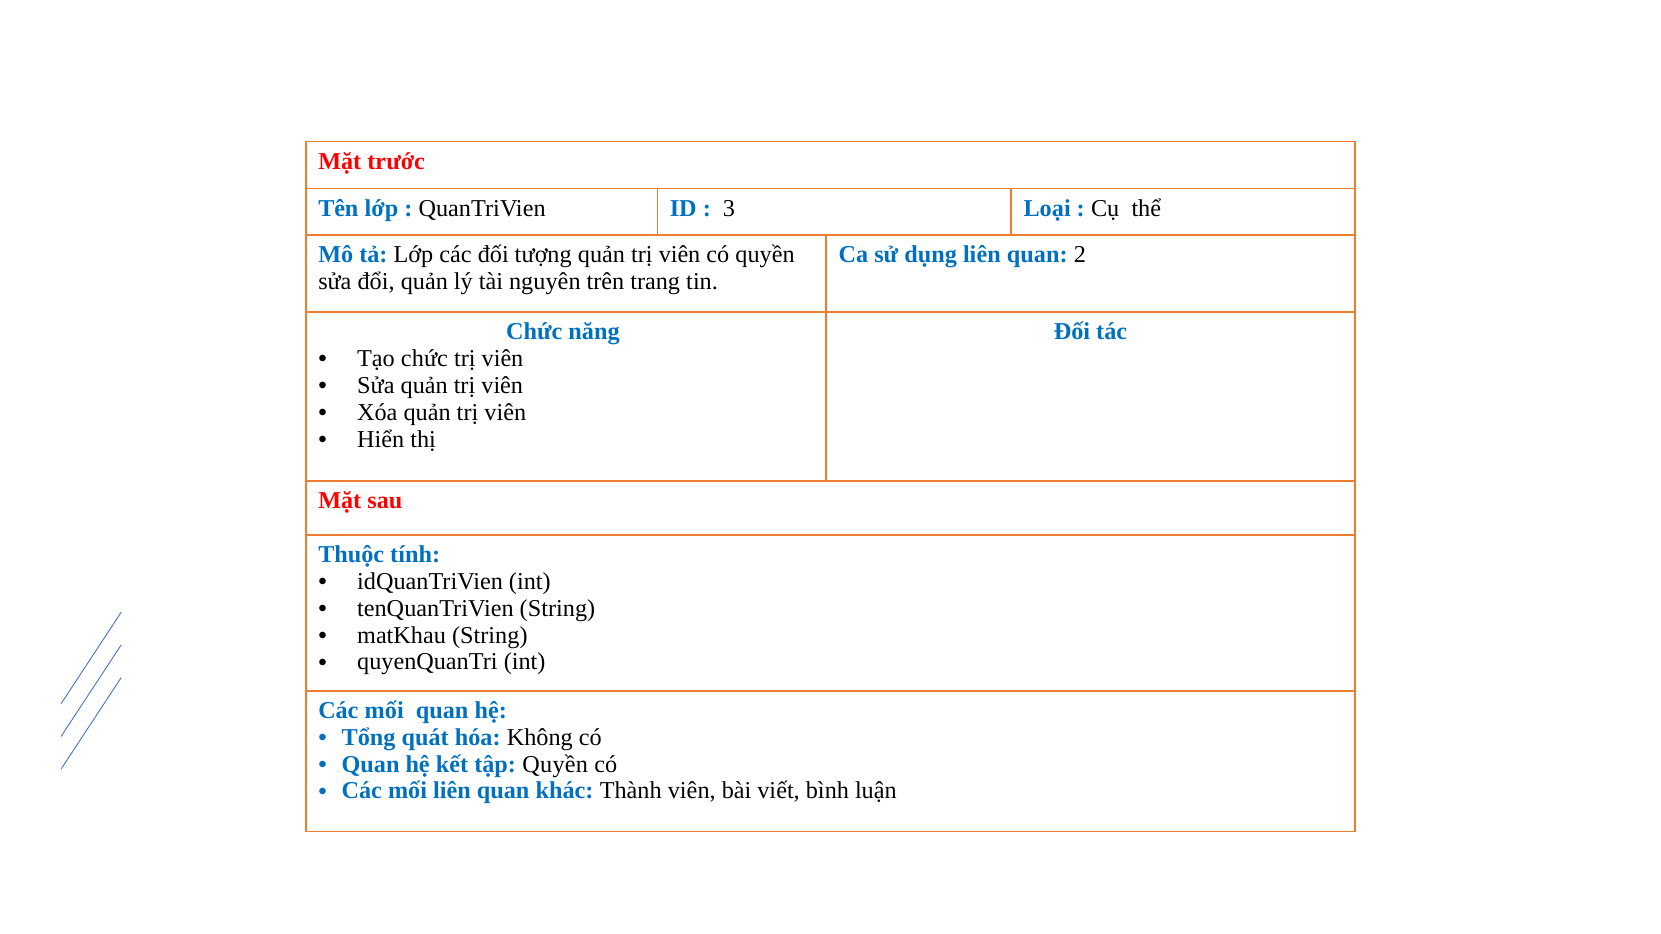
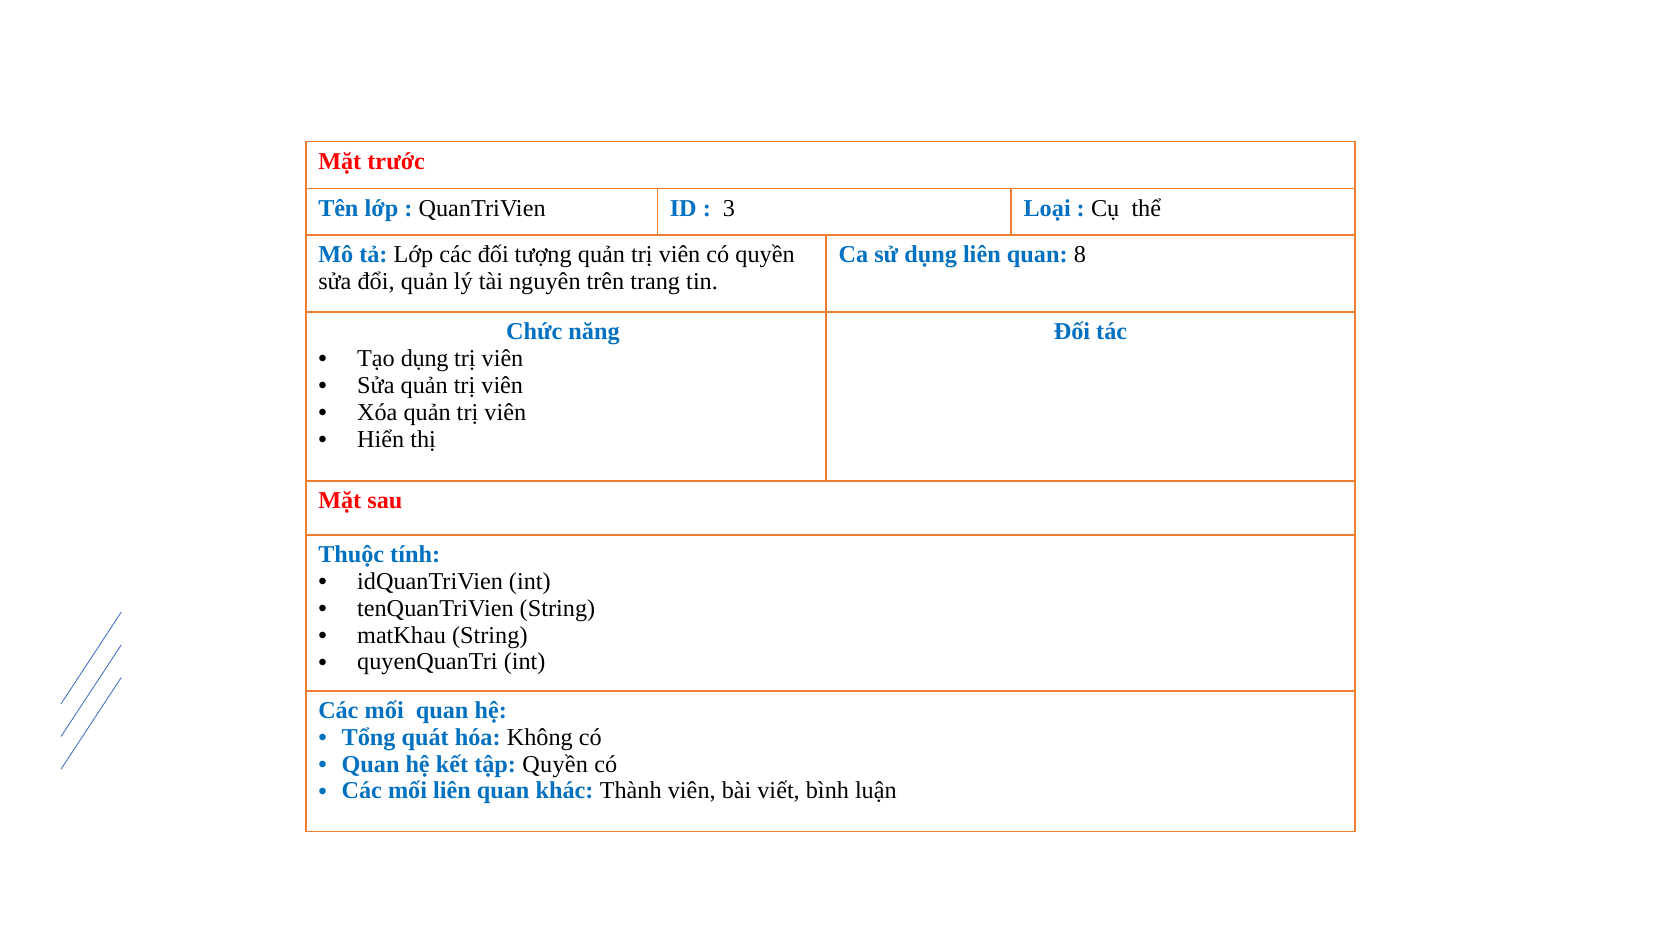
2: 2 -> 8
Tạo chức: chức -> dụng
